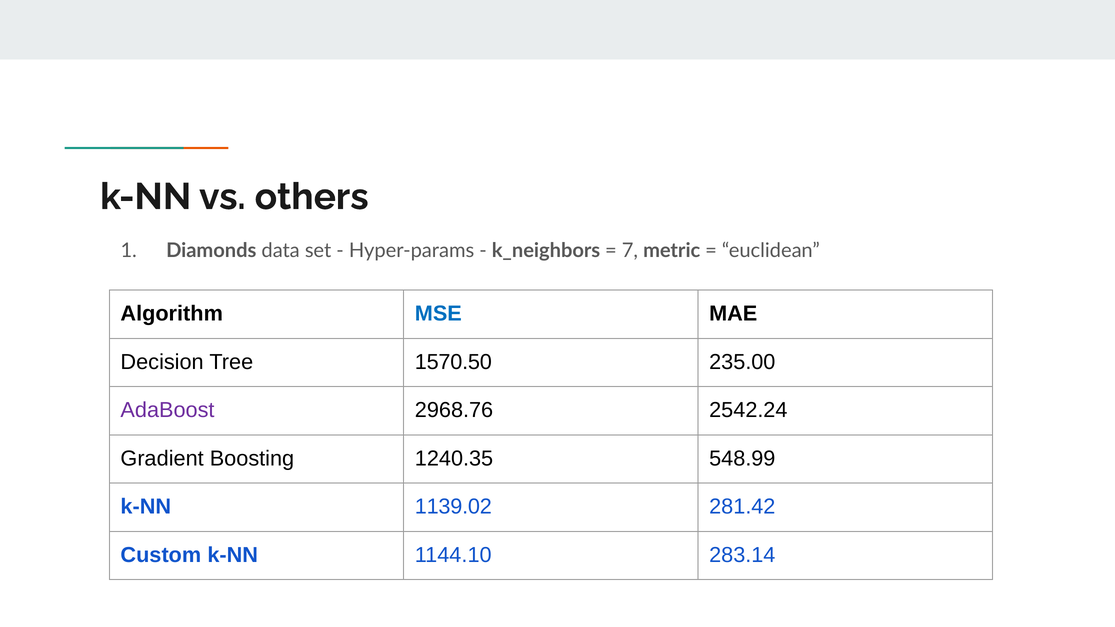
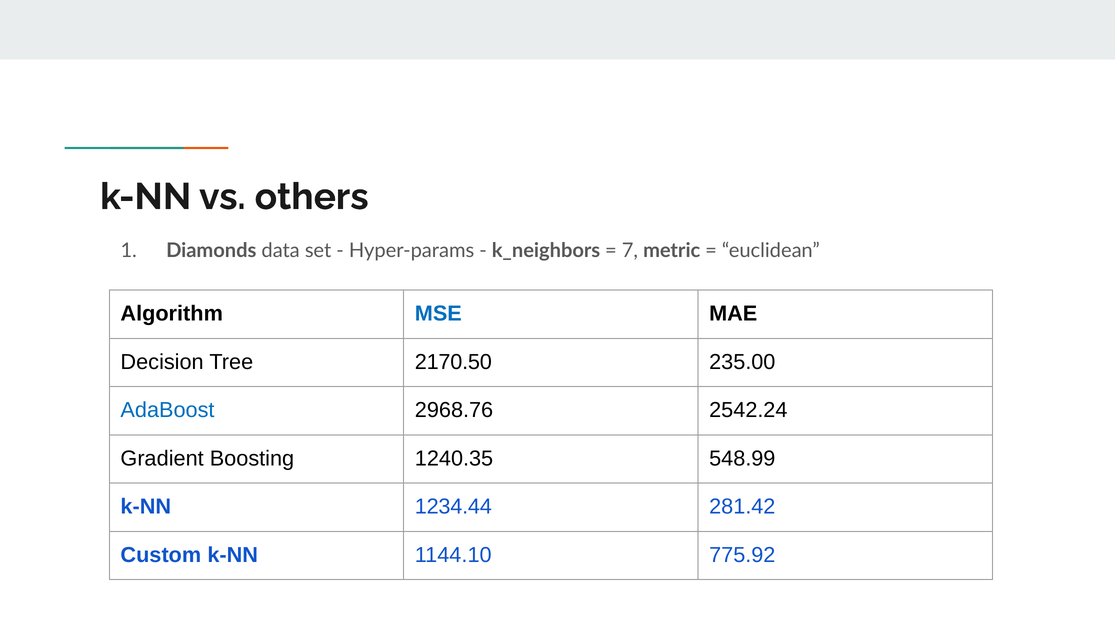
1570.50: 1570.50 -> 2170.50
AdaBoost colour: purple -> blue
1139.02: 1139.02 -> 1234.44
283.14: 283.14 -> 775.92
